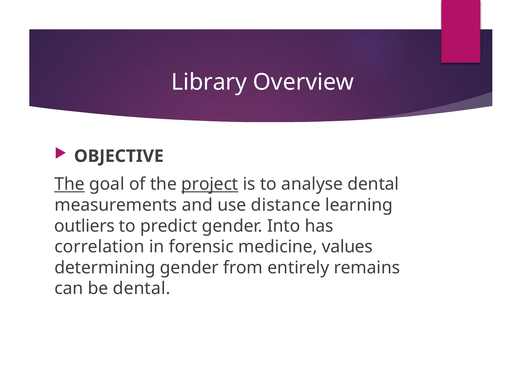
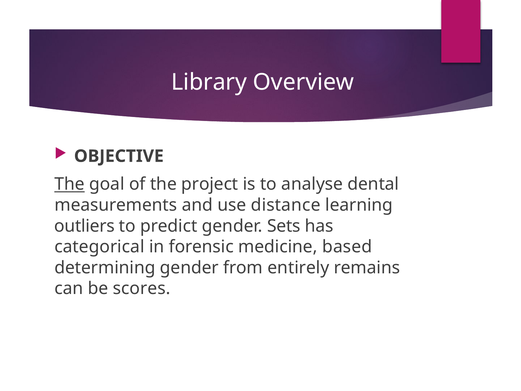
project underline: present -> none
Into: Into -> Sets
correlation: correlation -> categorical
values: values -> based
be dental: dental -> scores
